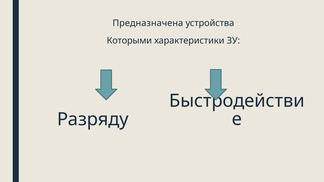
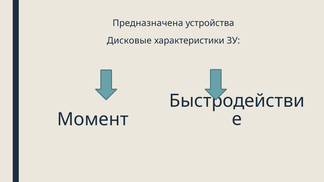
Которыми: Которыми -> Дисковые
Разряду: Разряду -> Момент
